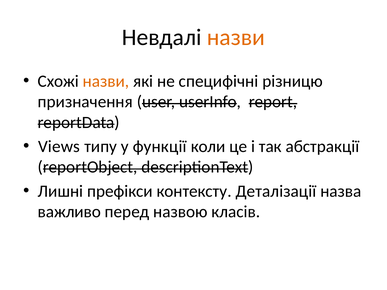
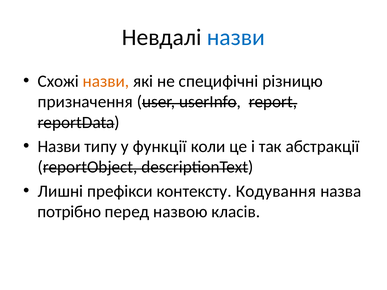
назви at (236, 37) colour: orange -> blue
Views at (59, 147): Views -> Назви
Деталізації: Деталізації -> Кодування
важливо: важливо -> потрібно
